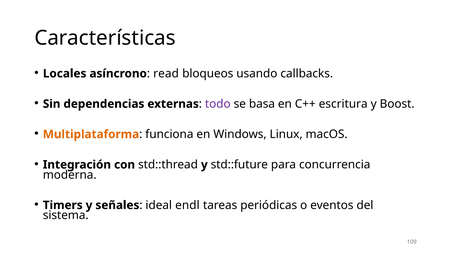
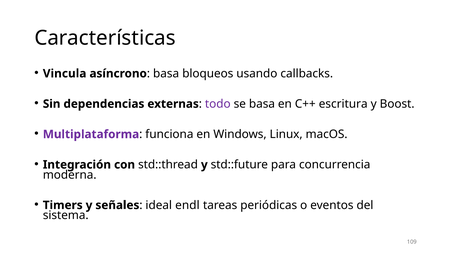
Locales: Locales -> Vincula
read at (166, 73): read -> basa
Multiplataforma colour: orange -> purple
